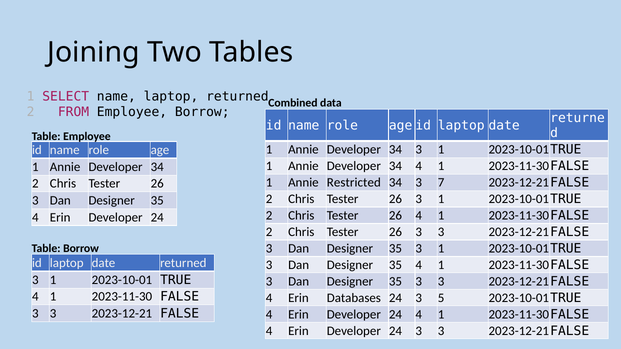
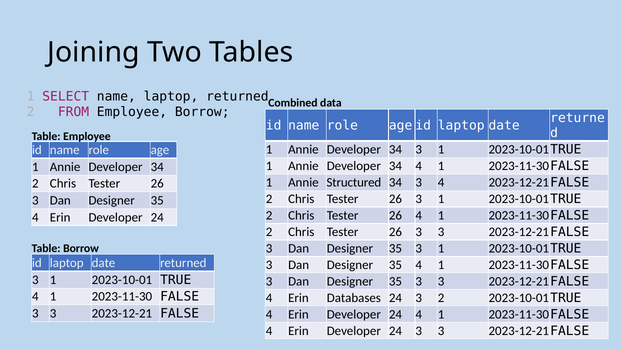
Restricted: Restricted -> Structured
3 7: 7 -> 4
3 5: 5 -> 2
